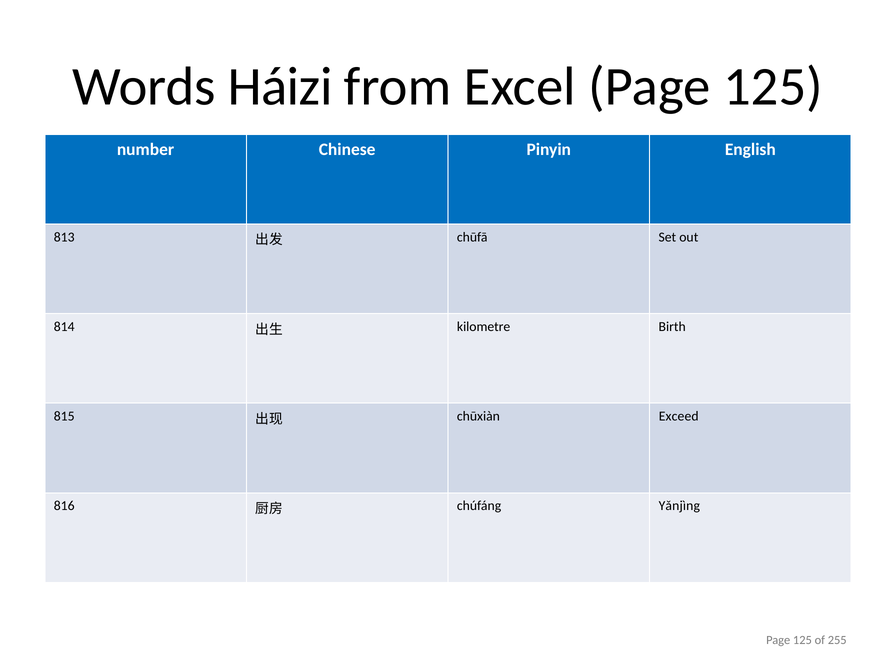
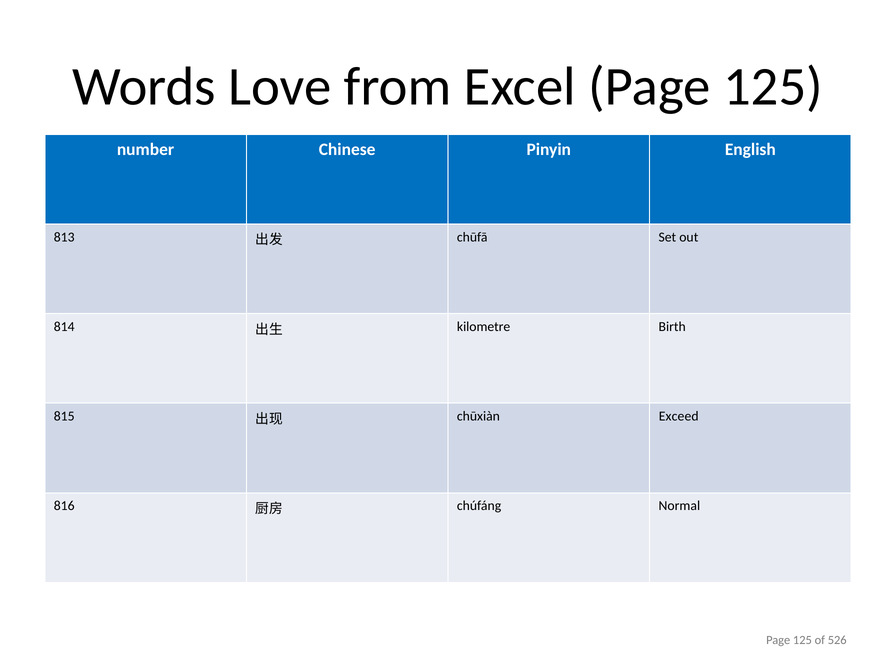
Háizi: Háizi -> Love
Yǎnjìng: Yǎnjìng -> Normal
255: 255 -> 526
